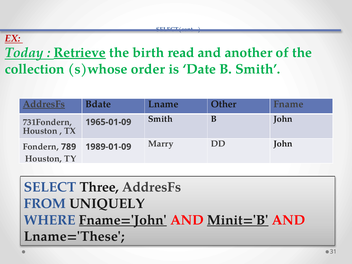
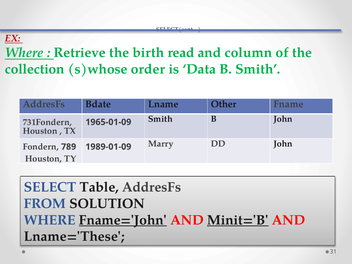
Today at (24, 53): Today -> Where
Retrieve underline: present -> none
another: another -> column
Date: Date -> Data
AddresFs at (44, 104) underline: present -> none
Three: Three -> Table
UNIQUELY: UNIQUELY -> SOLUTION
